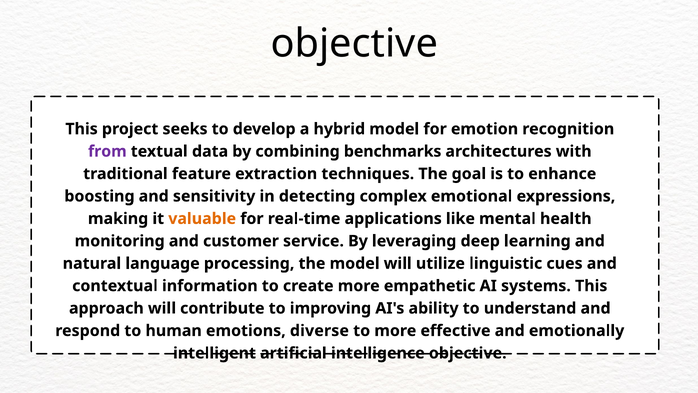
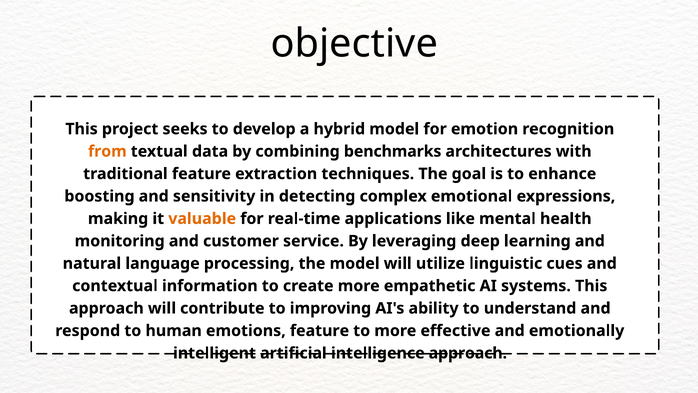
from colour: purple -> orange
emotions diverse: diverse -> feature
intelligence objective: objective -> approach
